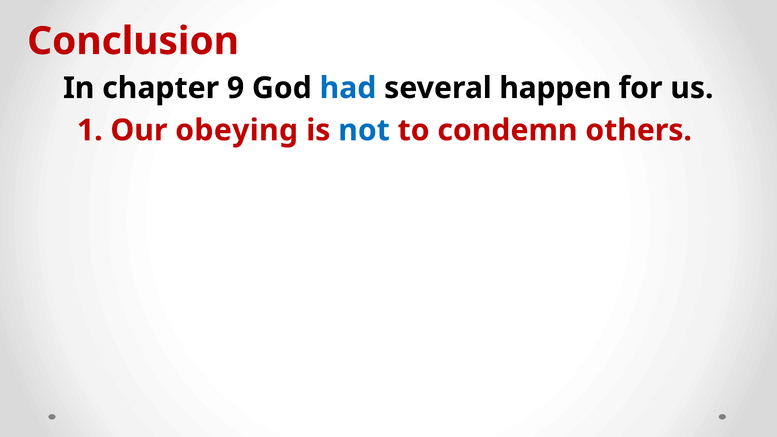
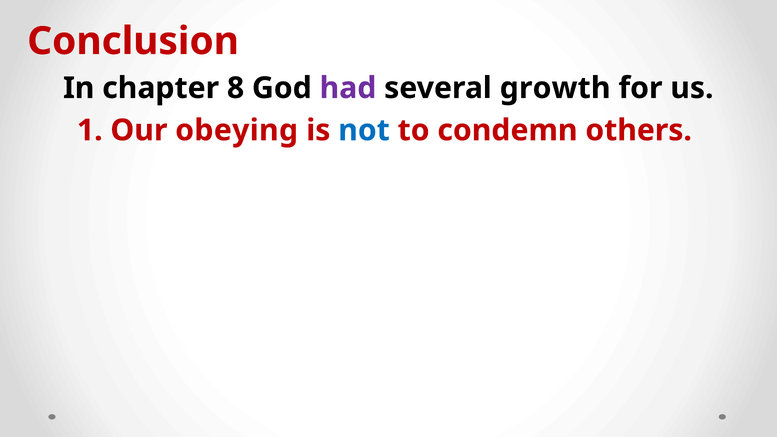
9: 9 -> 8
had colour: blue -> purple
happen: happen -> growth
